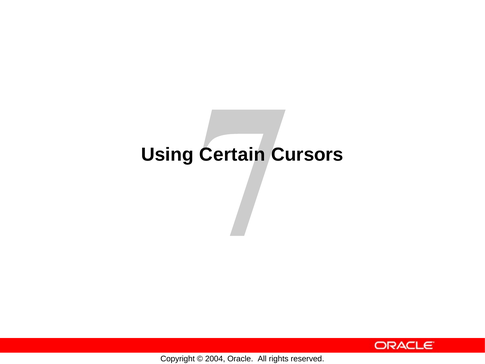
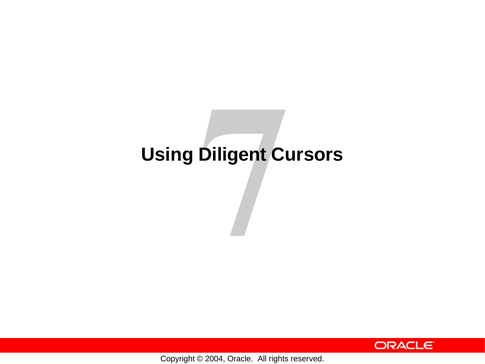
Certain: Certain -> Diligent
